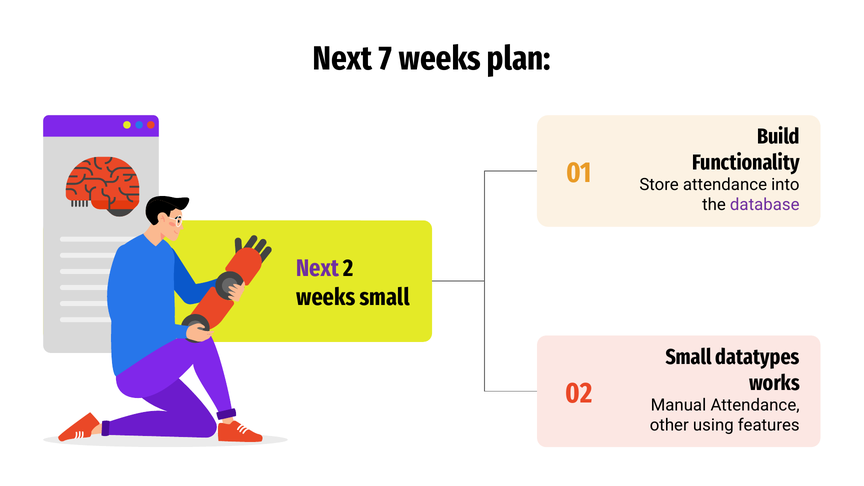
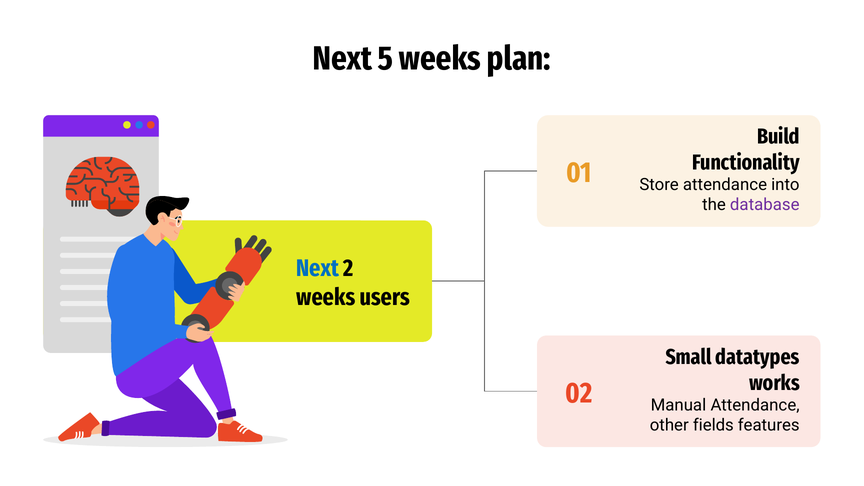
7: 7 -> 5
Next at (318, 268) colour: purple -> blue
weeks small: small -> users
using: using -> fields
